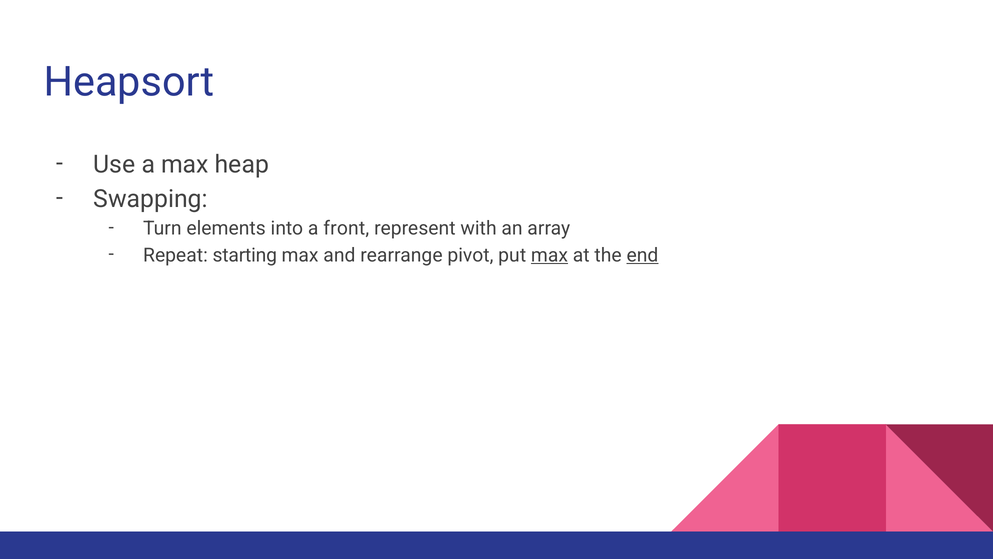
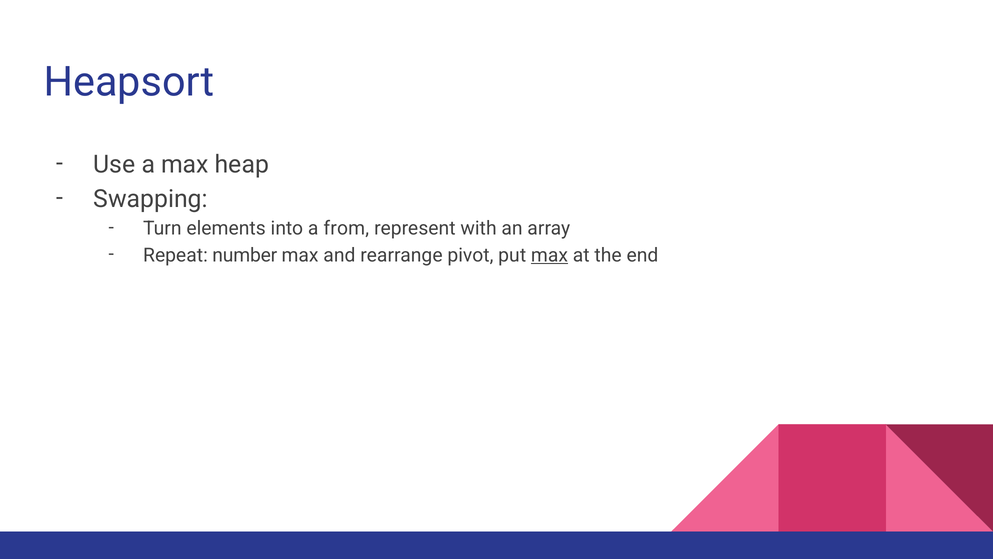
front: front -> from
starting: starting -> number
end underline: present -> none
